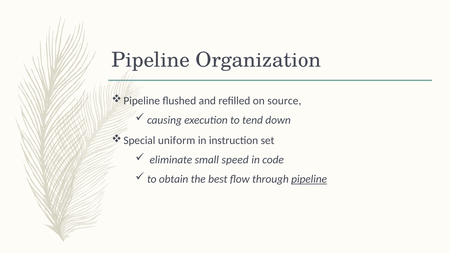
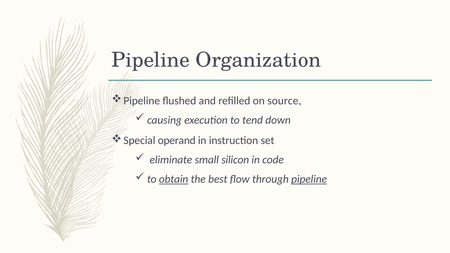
uniform: uniform -> operand
speed: speed -> silicon
obtain underline: none -> present
